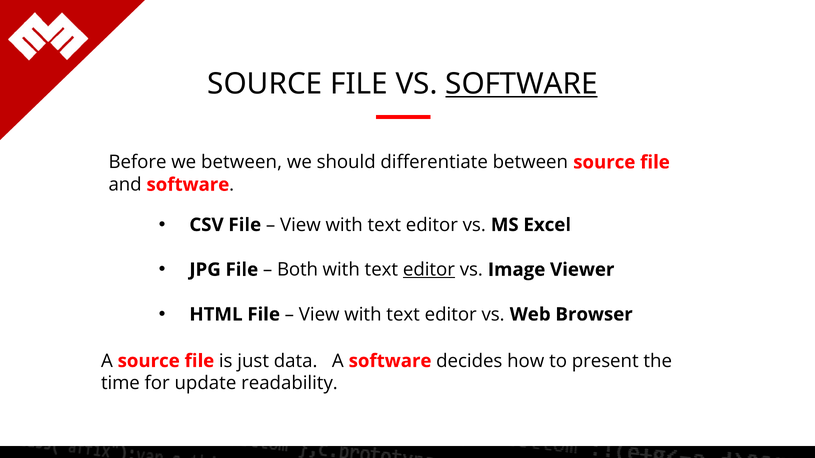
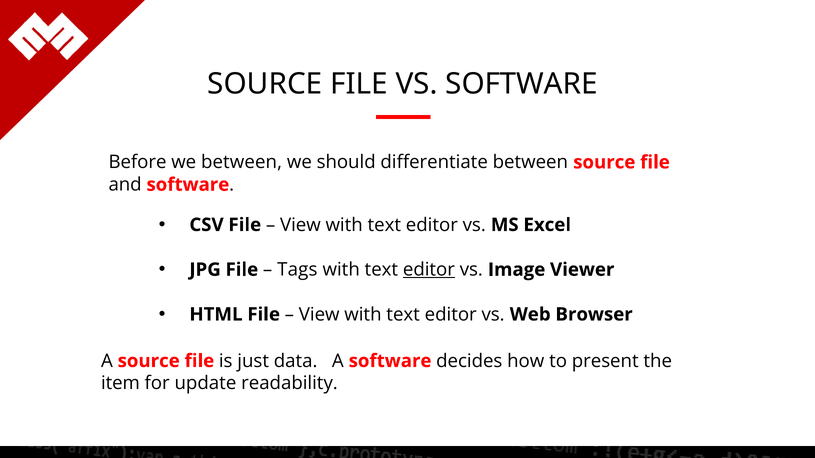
SOFTWARE at (521, 84) underline: present -> none
Both: Both -> Tags
time: time -> item
